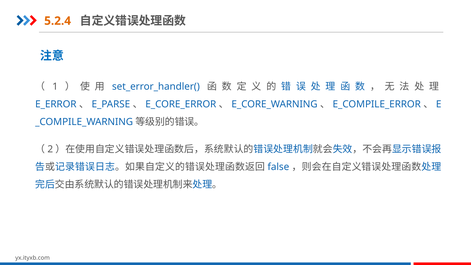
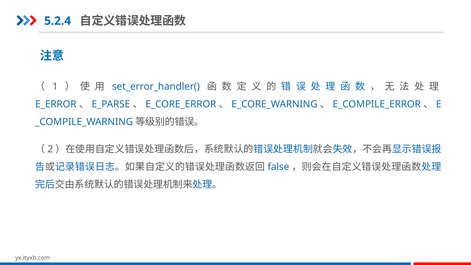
5.2.4 colour: orange -> blue
